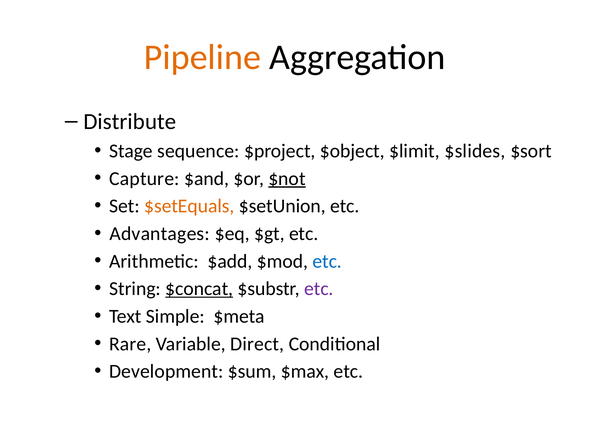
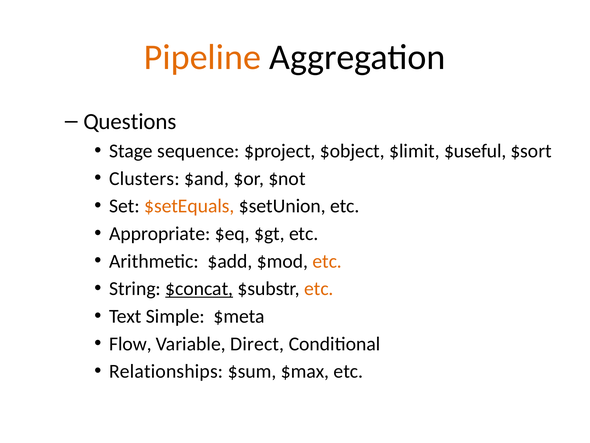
Distribute: Distribute -> Questions
$slides: $slides -> $useful
Capture: Capture -> Clusters
$not underline: present -> none
Advantages: Advantages -> Appropriate
etc at (327, 261) colour: blue -> orange
etc at (319, 288) colour: purple -> orange
Rare: Rare -> Flow
Development: Development -> Relationships
